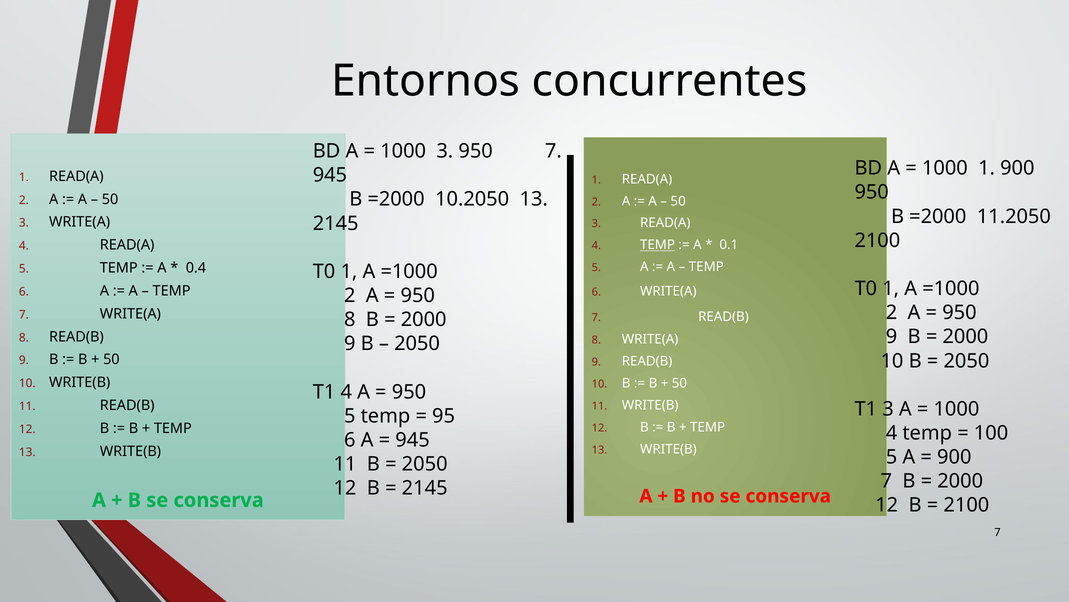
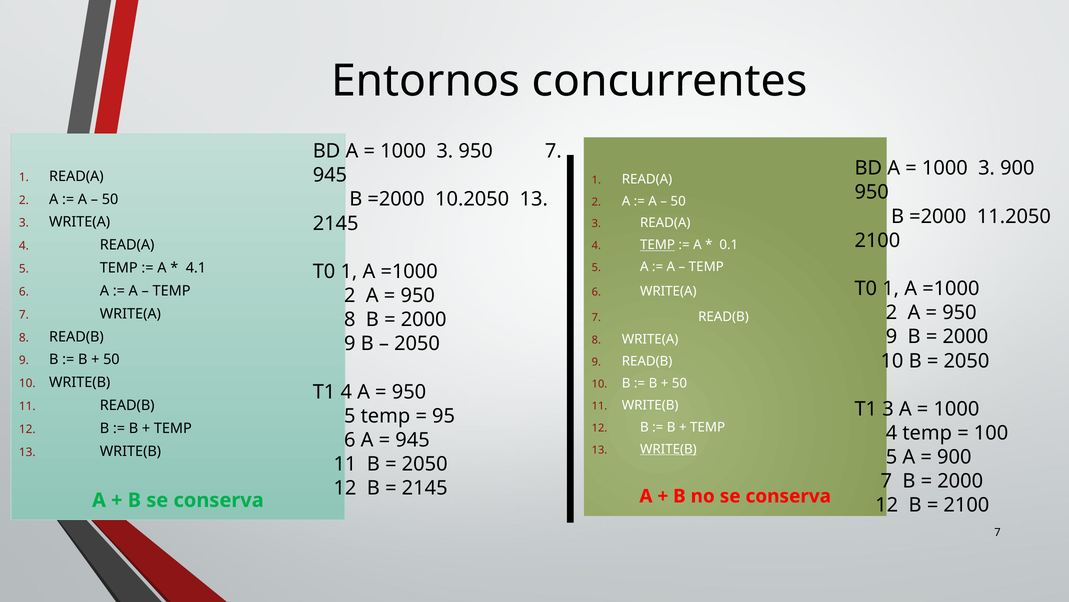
1 at (987, 168): 1 -> 3
0.4: 0.4 -> 4.1
WRITE(B at (668, 449) underline: none -> present
